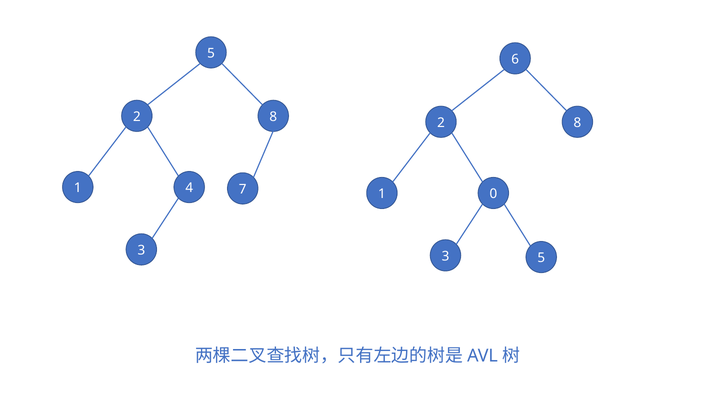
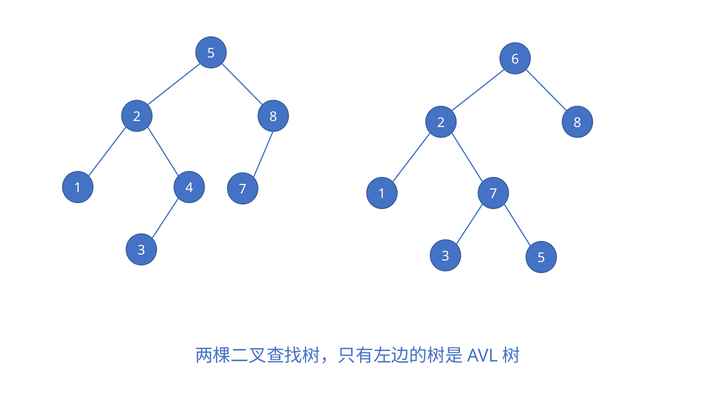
7 0: 0 -> 7
